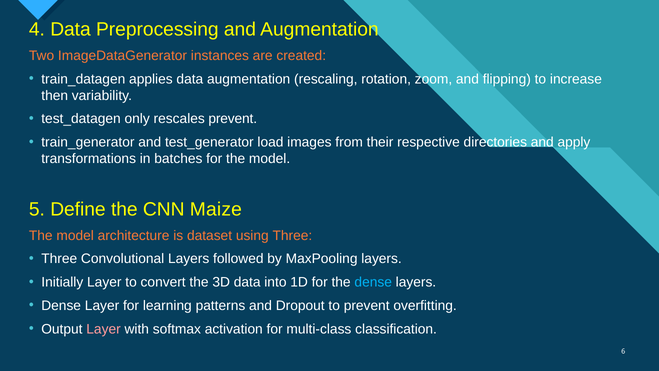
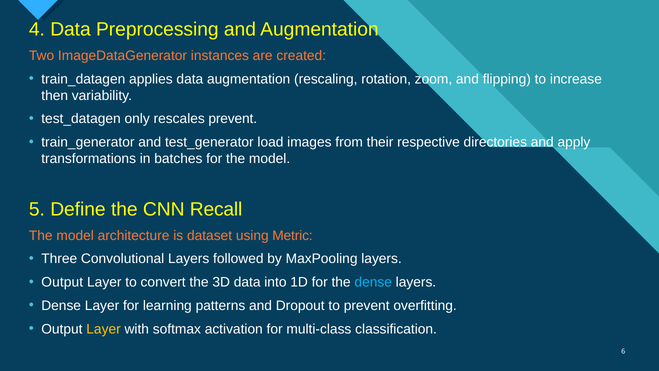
Maize: Maize -> Recall
using Three: Three -> Metric
Initially at (62, 282): Initially -> Output
Layer at (104, 329) colour: pink -> yellow
